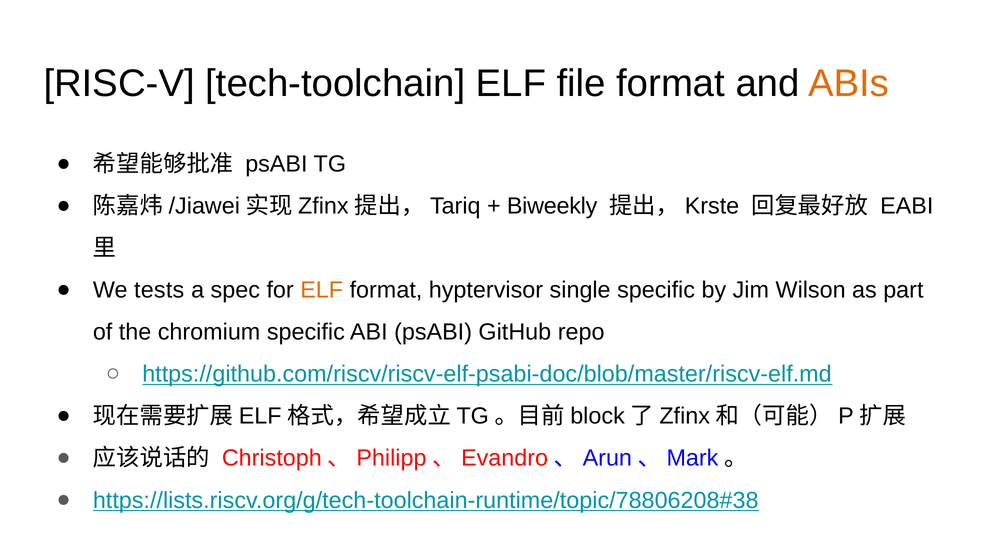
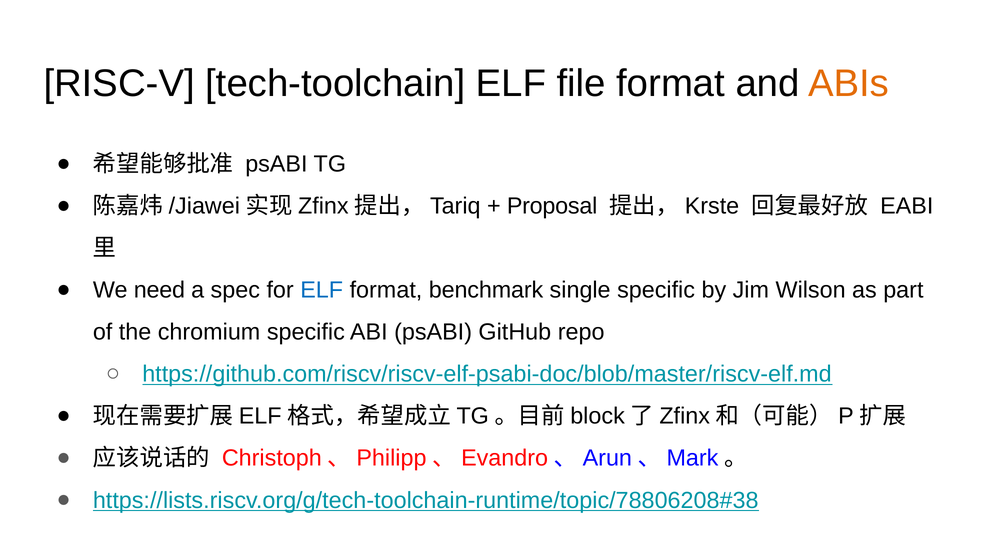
Biweekly: Biweekly -> Proposal
tests: tests -> need
ELF at (322, 290) colour: orange -> blue
hyptervisor: hyptervisor -> benchmark
